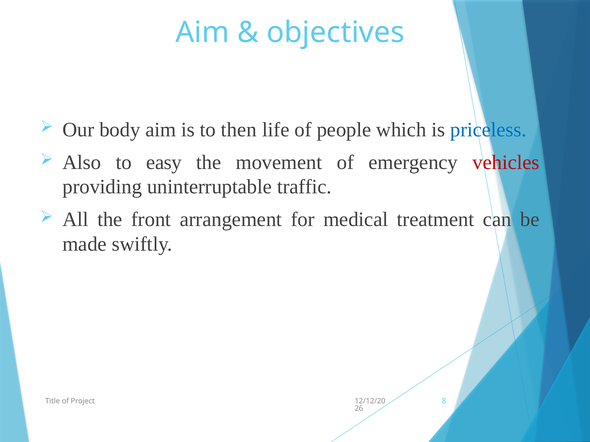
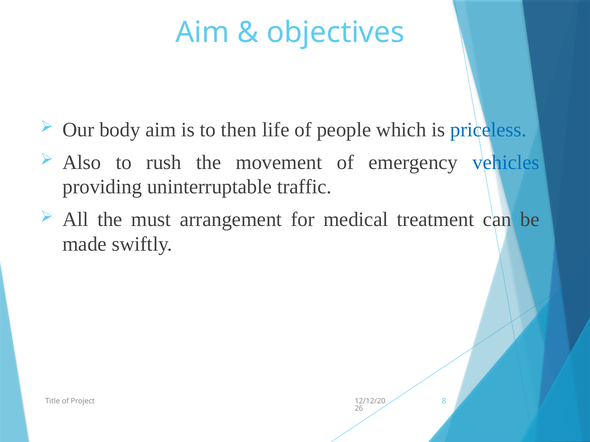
easy: easy -> rush
vehicles colour: red -> blue
front: front -> must
